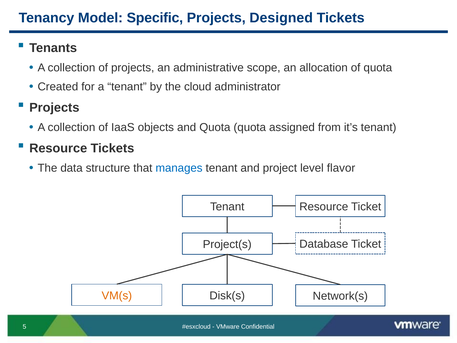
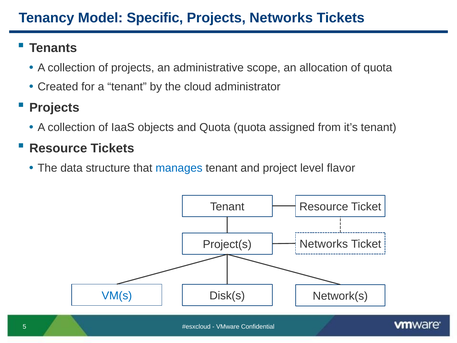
Projects Designed: Designed -> Networks
Project(s Database: Database -> Networks
VM(s colour: orange -> blue
